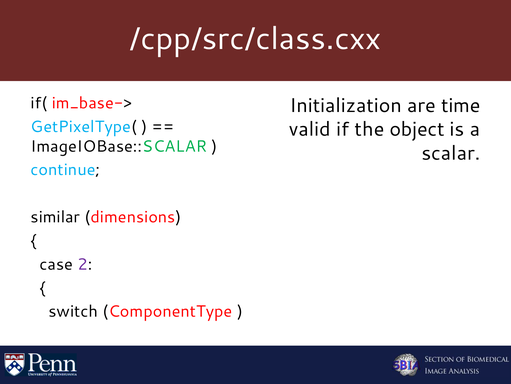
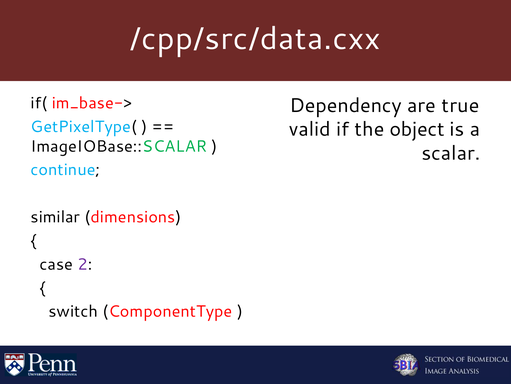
/cpp/src/class.cxx: /cpp/src/class.cxx -> /cpp/src/data.cxx
Initialization: Initialization -> Dependency
time: time -> true
